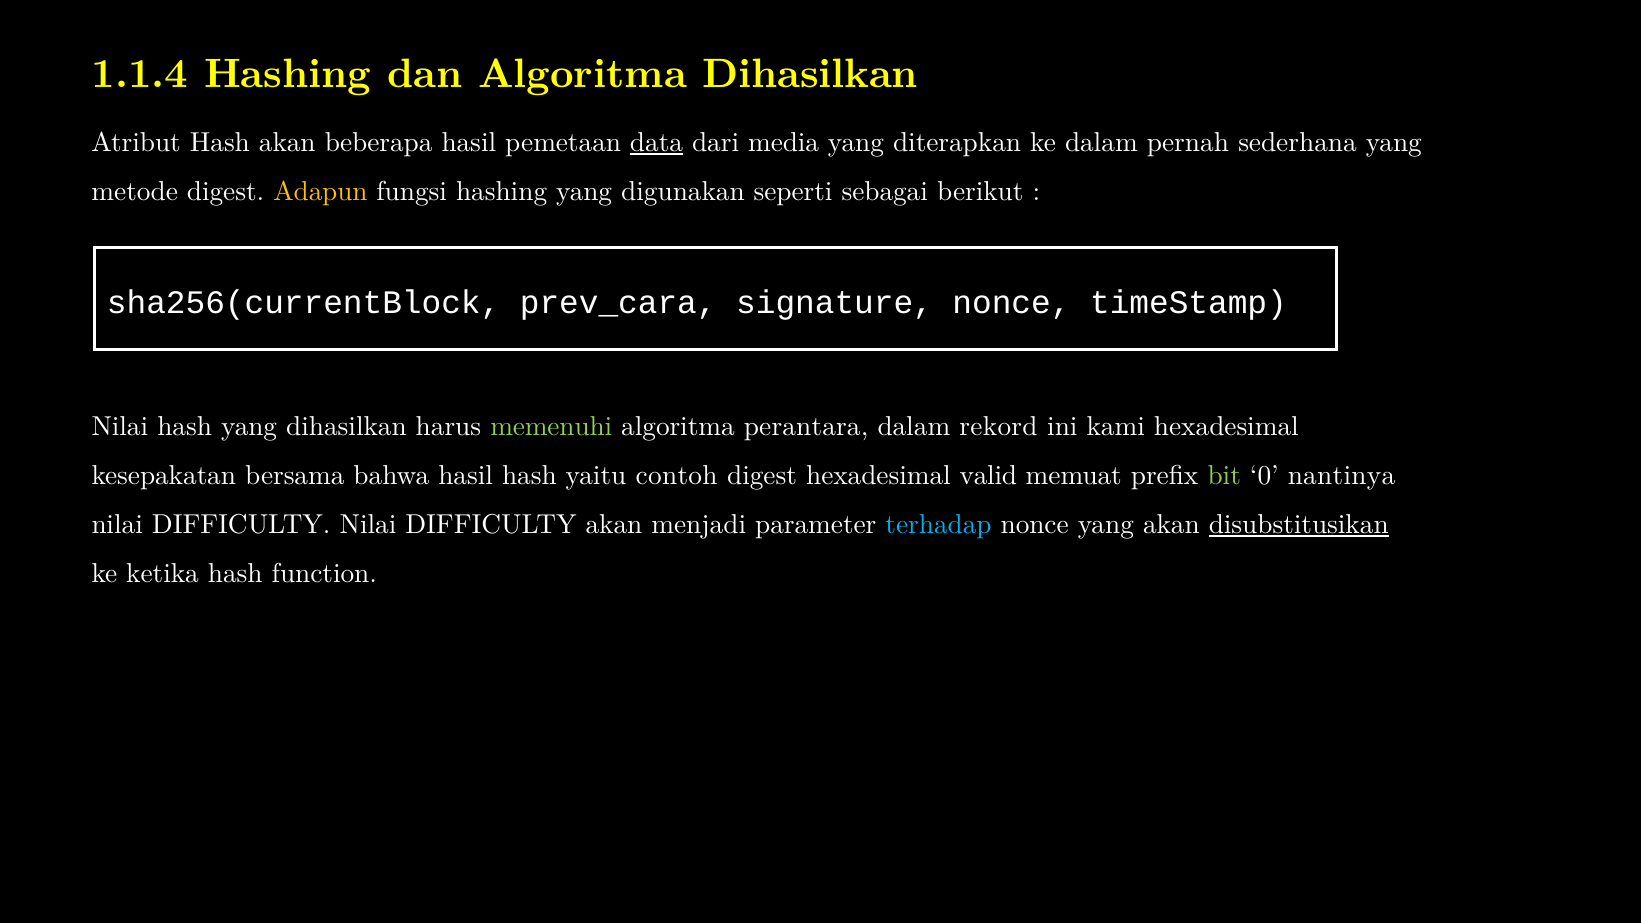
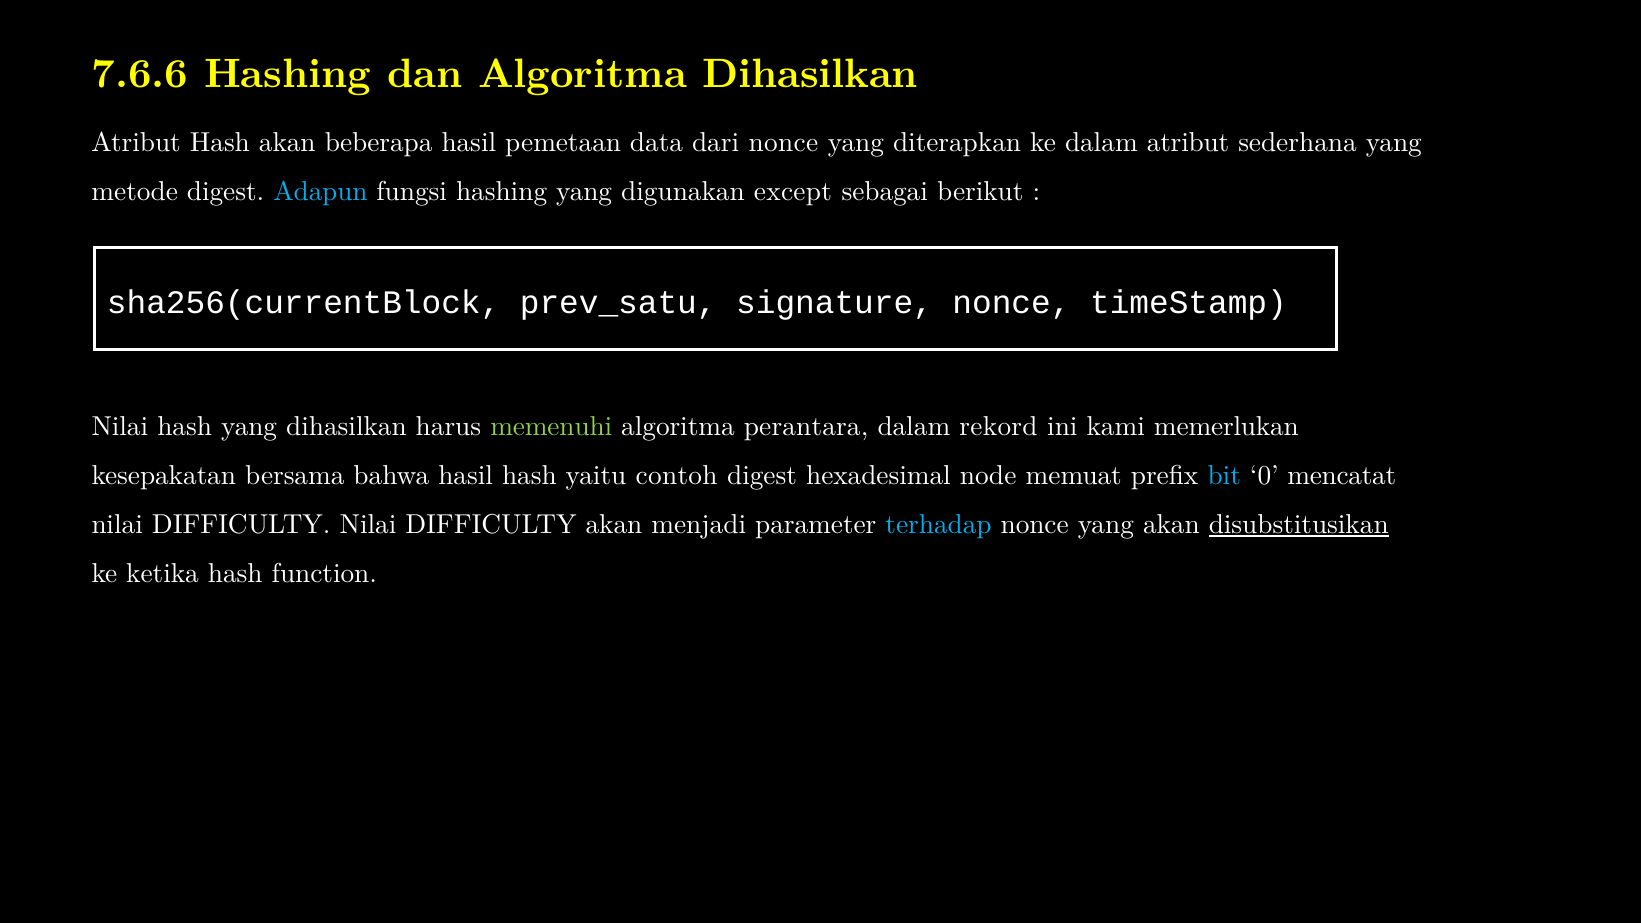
1.1.4: 1.1.4 -> 7.6.6
data underline: present -> none
dari media: media -> nonce
dalam pernah: pernah -> atribut
Adapun colour: yellow -> light blue
seperti: seperti -> except
prev_cara: prev_cara -> prev_satu
kami hexadesimal: hexadesimal -> memerlukan
valid: valid -> node
bit colour: light green -> light blue
nantinya: nantinya -> mencatat
